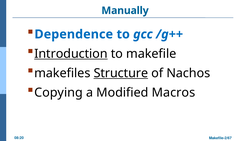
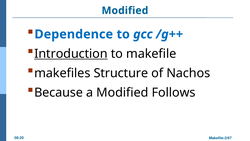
Manually at (125, 11): Manually -> Modified
Structure underline: present -> none
Copying: Copying -> Because
Macros: Macros -> Follows
